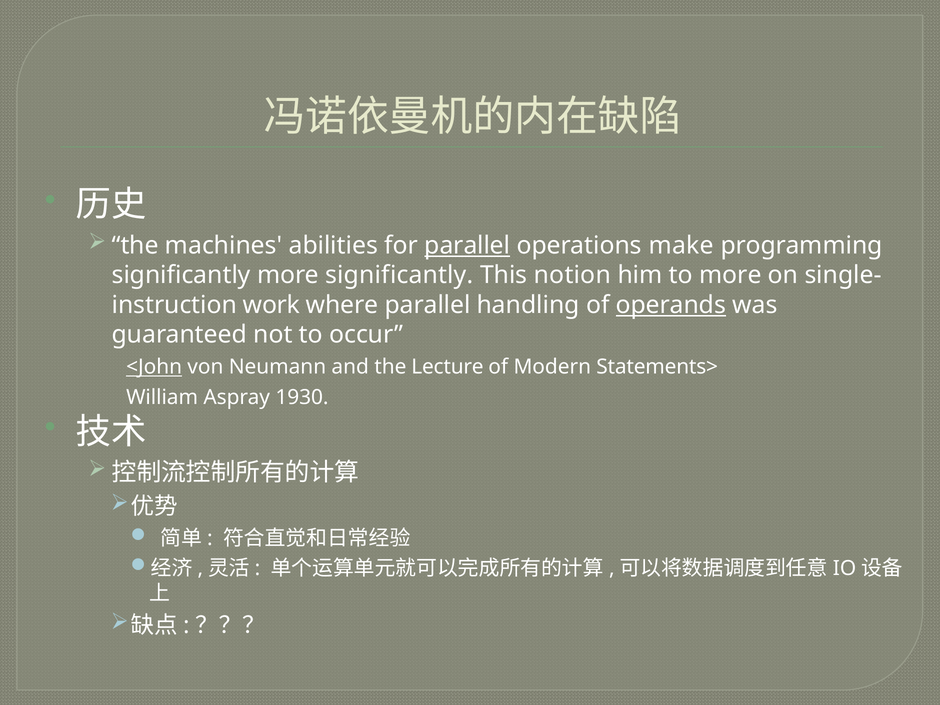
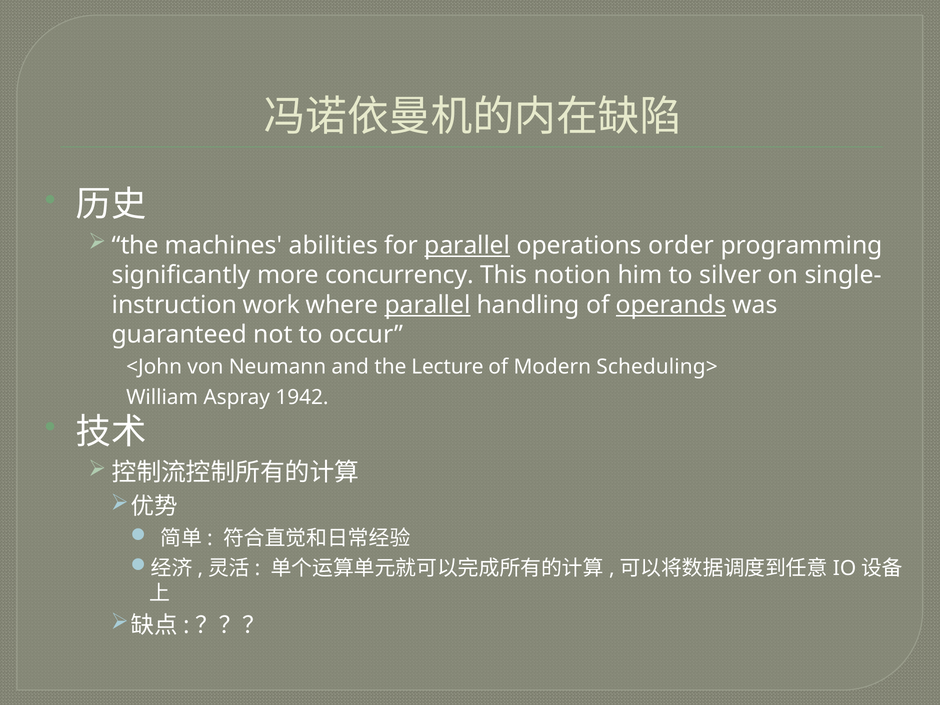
make: make -> order
more significantly: significantly -> concurrency
to more: more -> silver
parallel at (428, 305) underline: none -> present
<John underline: present -> none
Statements>: Statements> -> Scheduling>
1930: 1930 -> 1942
